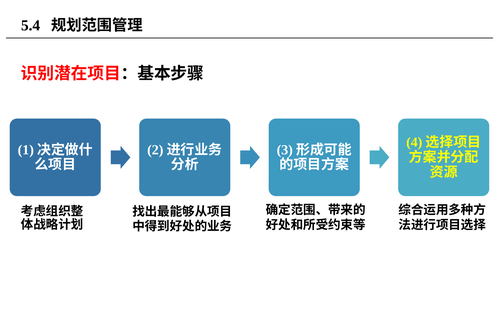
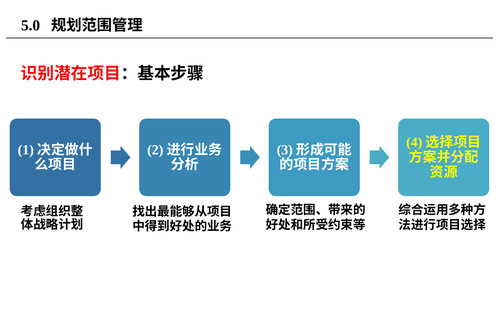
5.4: 5.4 -> 5.0
